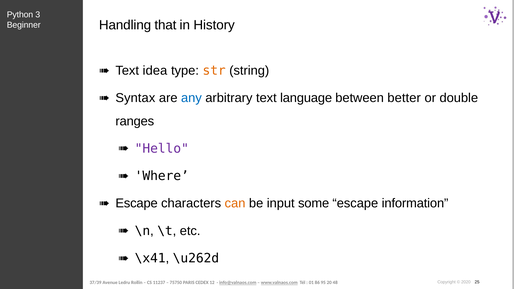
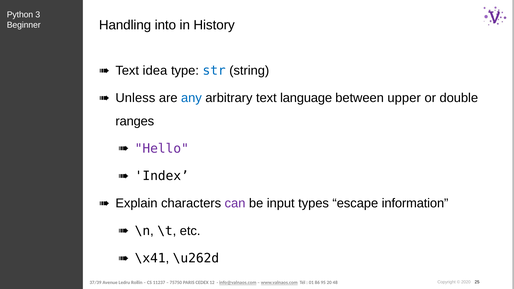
that: that -> into
str colour: orange -> blue
Syntax: Syntax -> Unless
better: better -> upper
Where: Where -> Index
Escape at (137, 204): Escape -> Explain
can colour: orange -> purple
some: some -> types
